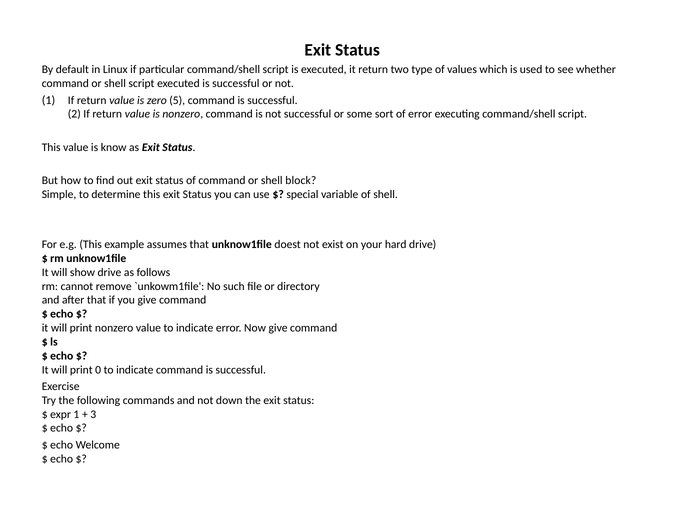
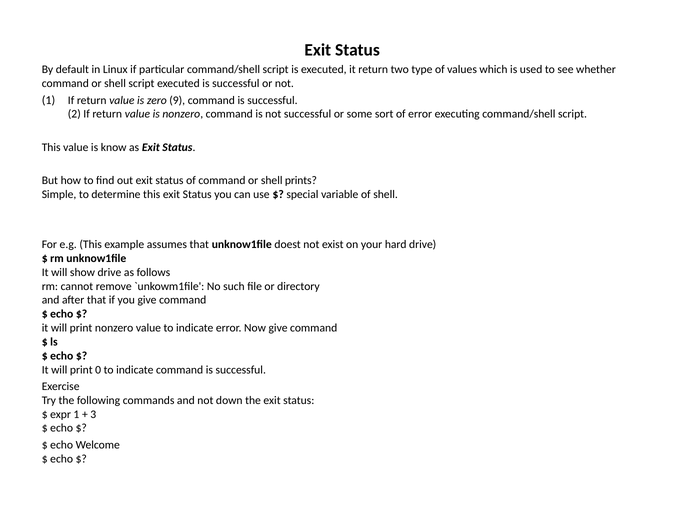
5: 5 -> 9
block: block -> prints
